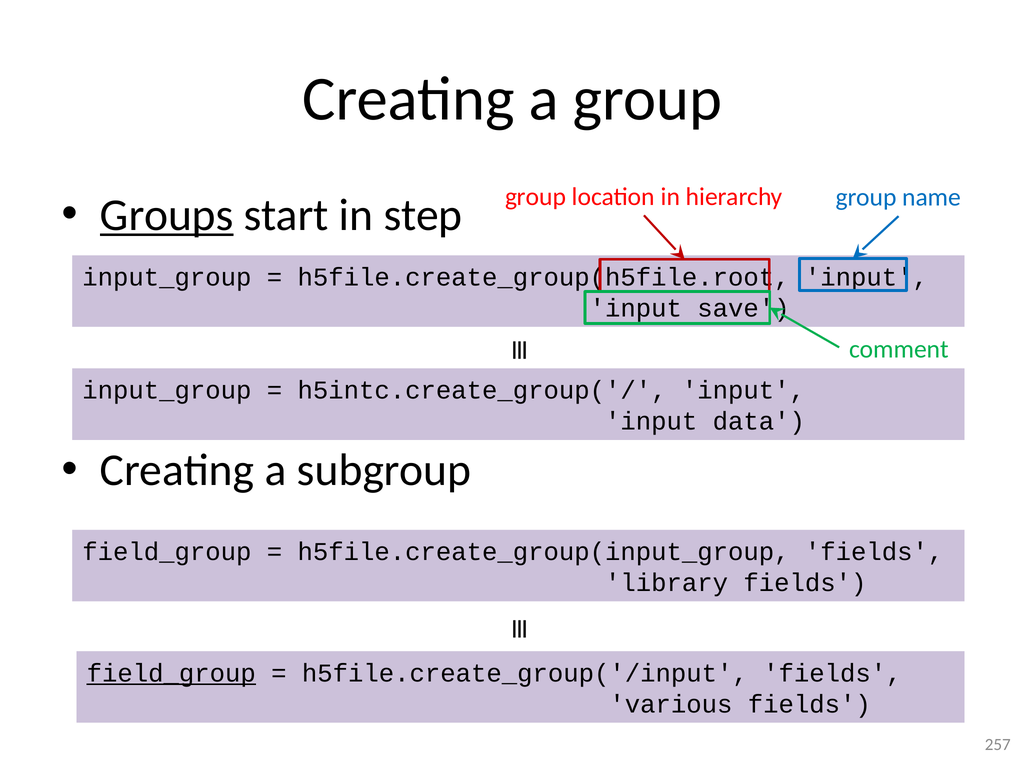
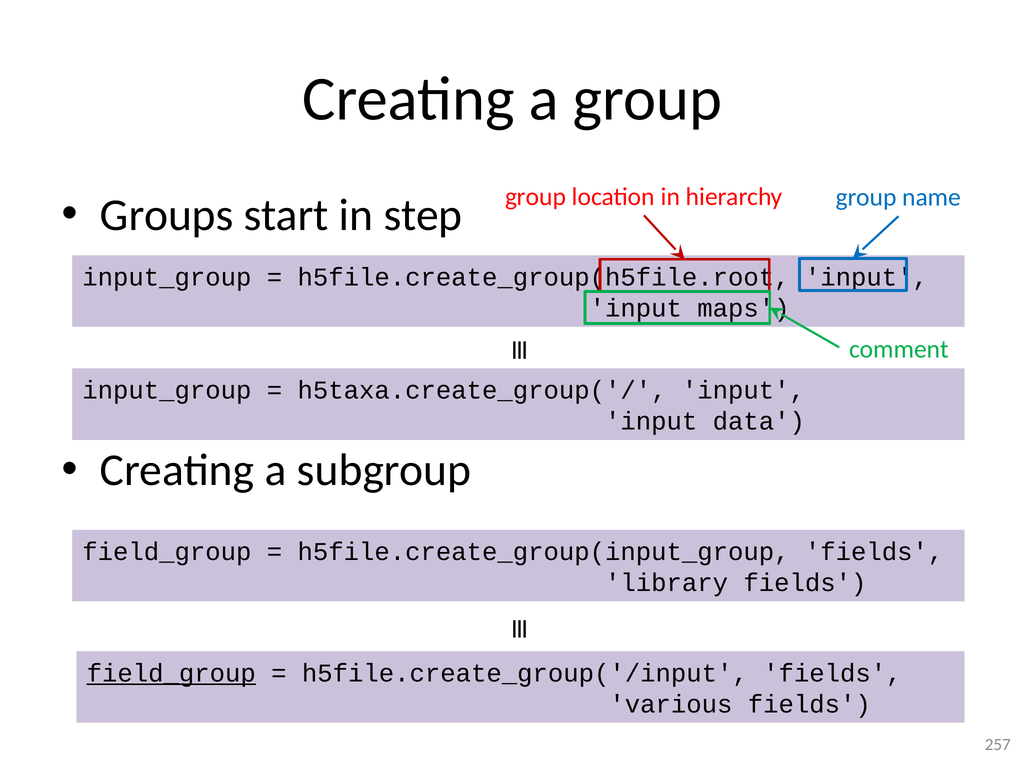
Groups underline: present -> none
save: save -> maps
h5intc.create_group('/: h5intc.create_group('/ -> h5taxa.create_group('/
